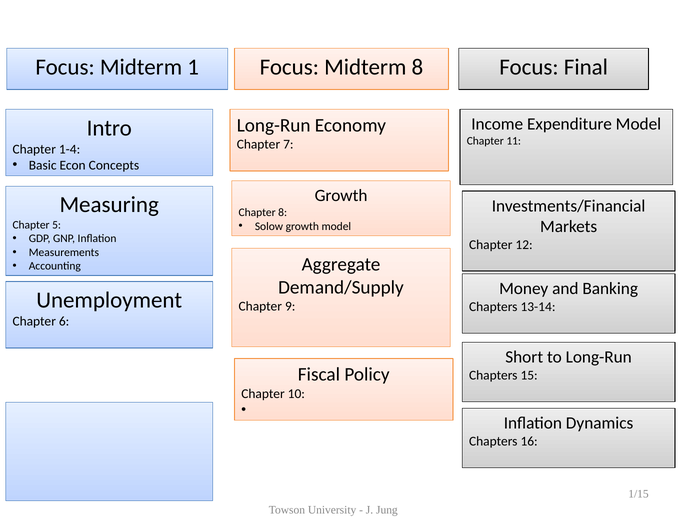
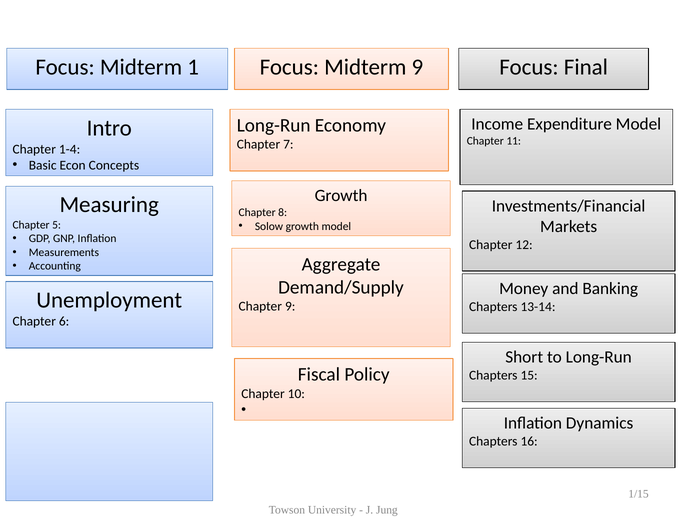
Midterm 8: 8 -> 9
